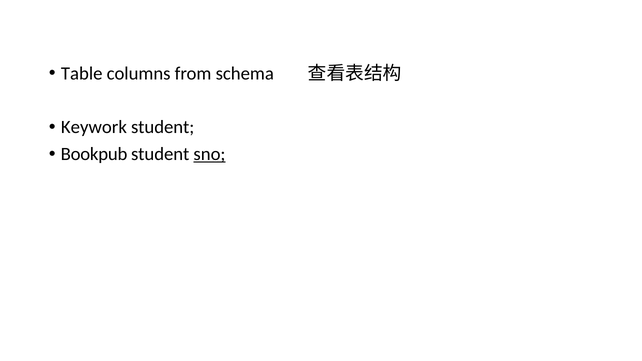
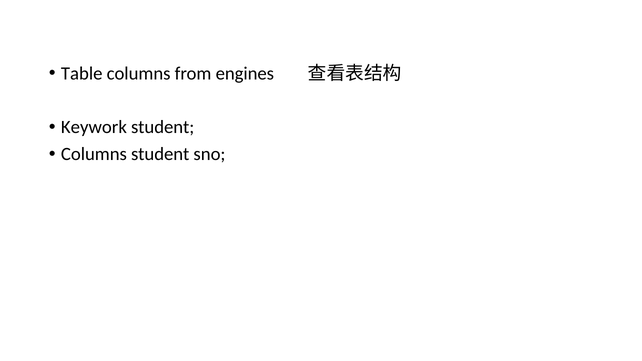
schema: schema -> engines
Bookpub at (94, 154): Bookpub -> Columns
sno underline: present -> none
